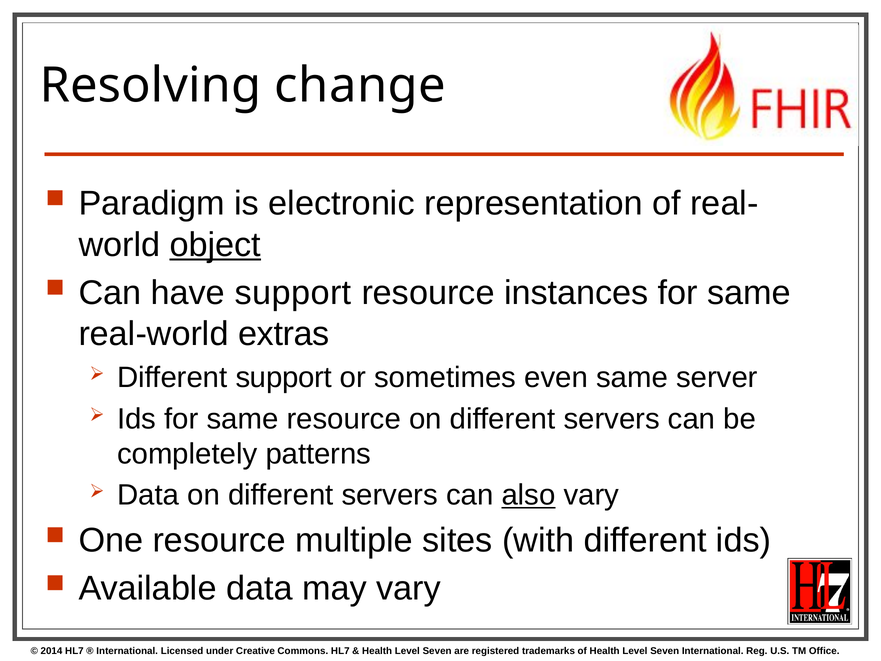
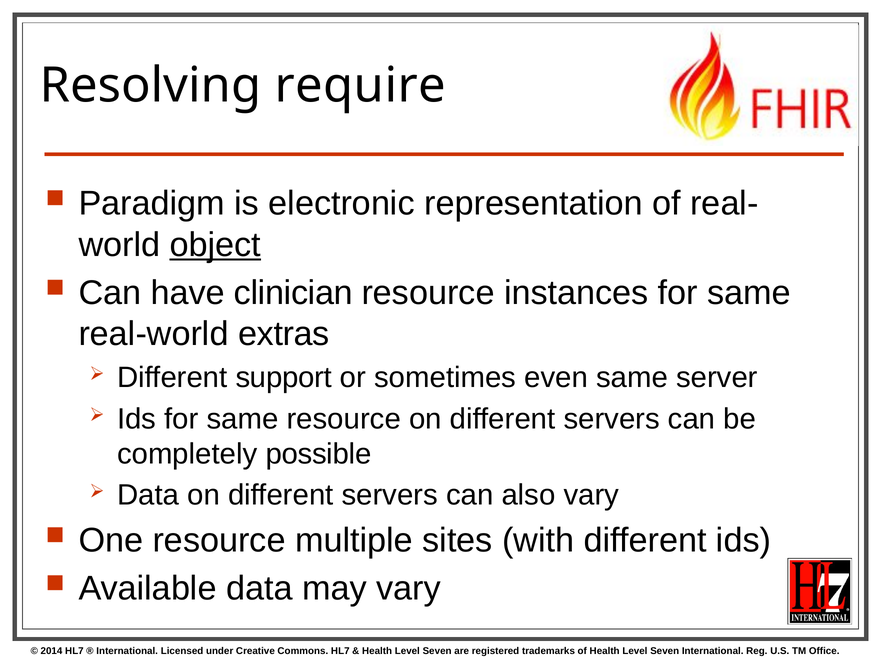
change: change -> require
have support: support -> clinician
patterns: patterns -> possible
also underline: present -> none
